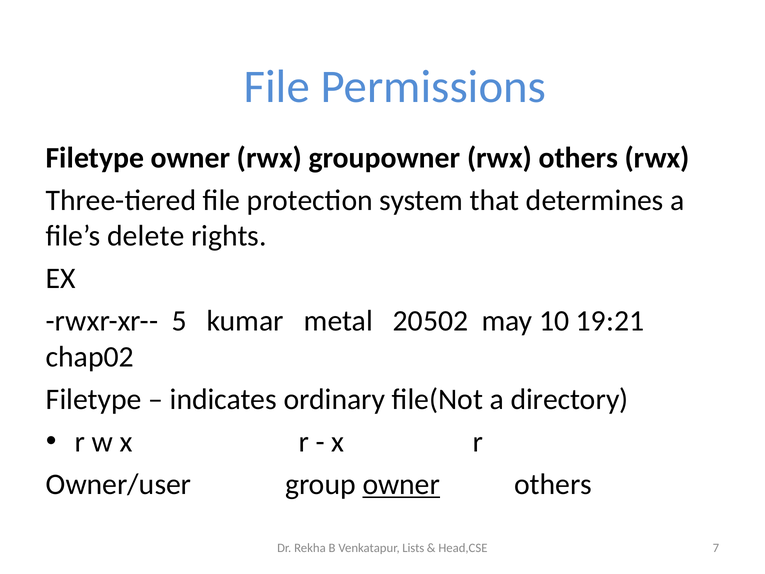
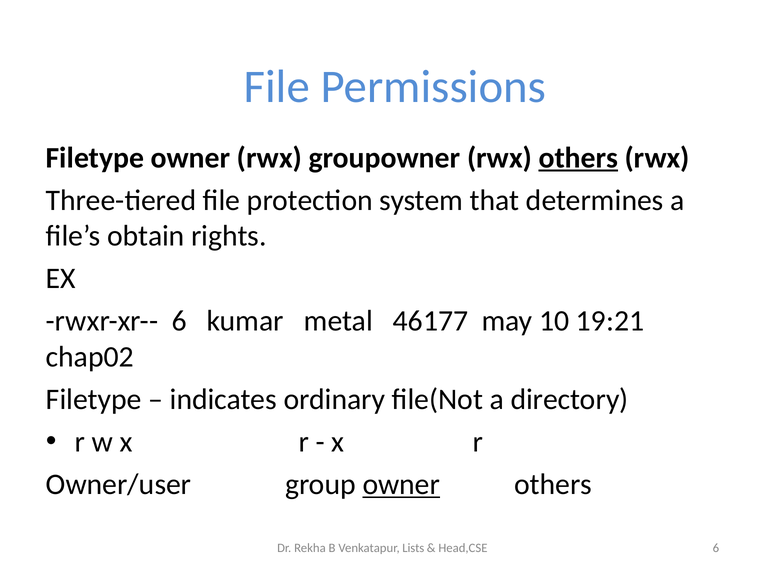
others at (578, 158) underline: none -> present
delete: delete -> obtain
rwxr-xr-- 5: 5 -> 6
20502: 20502 -> 46177
Head,CSE 7: 7 -> 6
